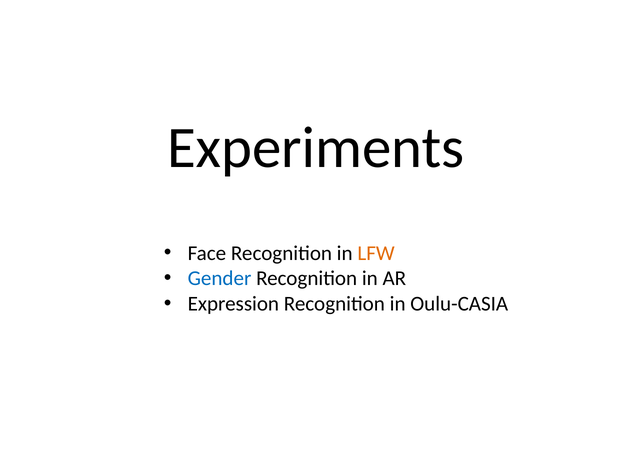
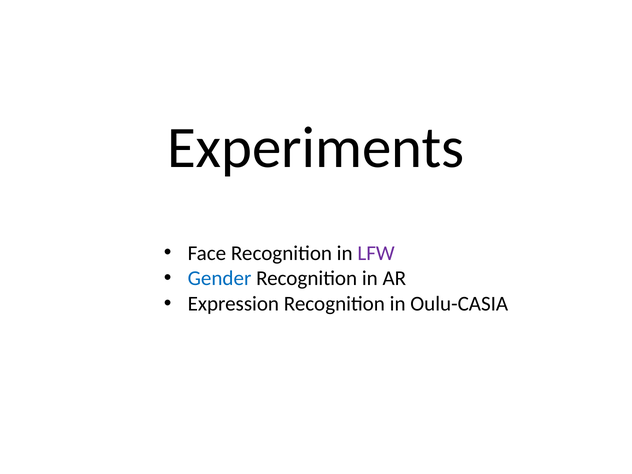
LFW colour: orange -> purple
